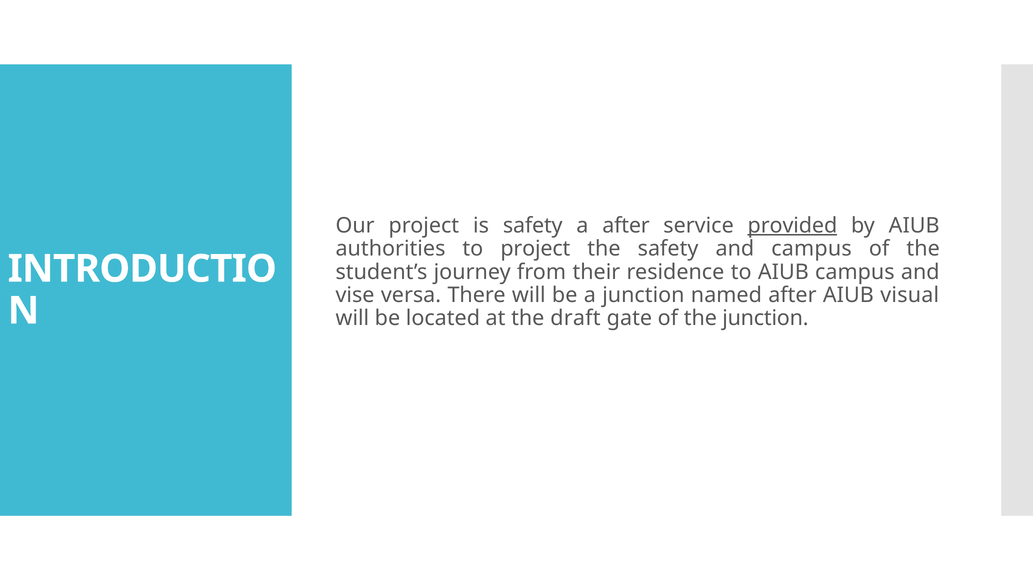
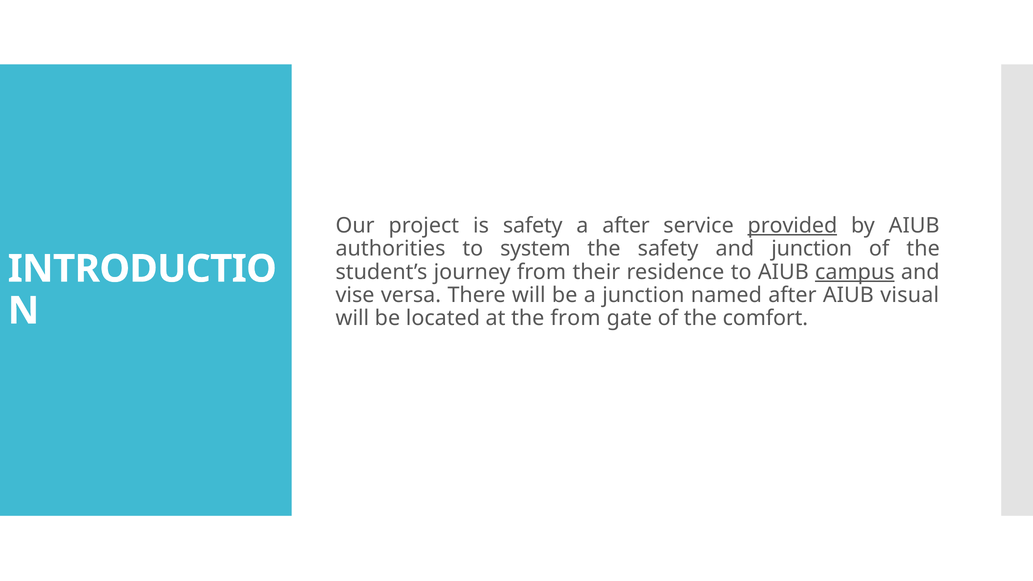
to project: project -> system
and campus: campus -> junction
campus at (855, 272) underline: none -> present
the draft: draft -> from
the junction: junction -> comfort
